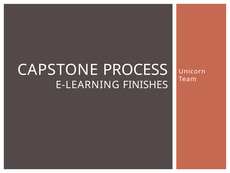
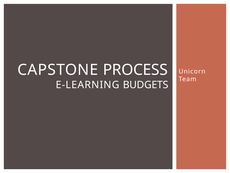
FINISHES: FINISHES -> BUDGETS
